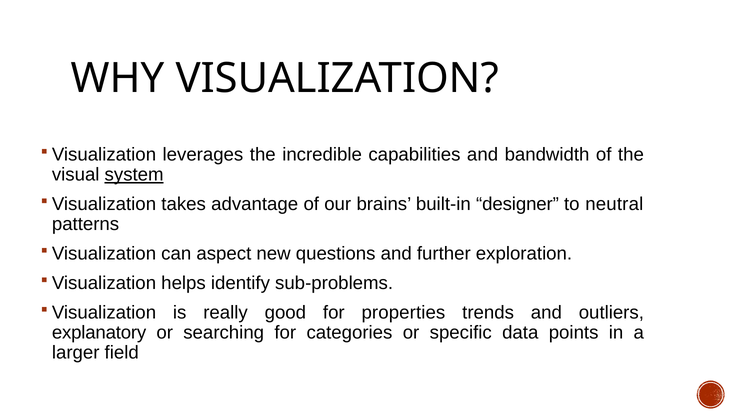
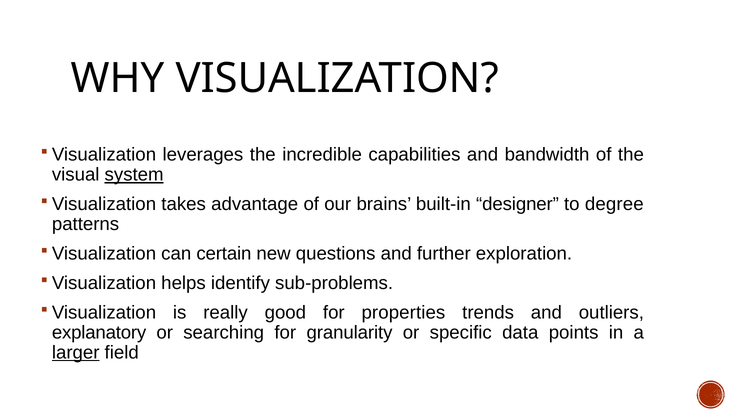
neutral: neutral -> degree
aspect: aspect -> certain
categories: categories -> granularity
larger underline: none -> present
